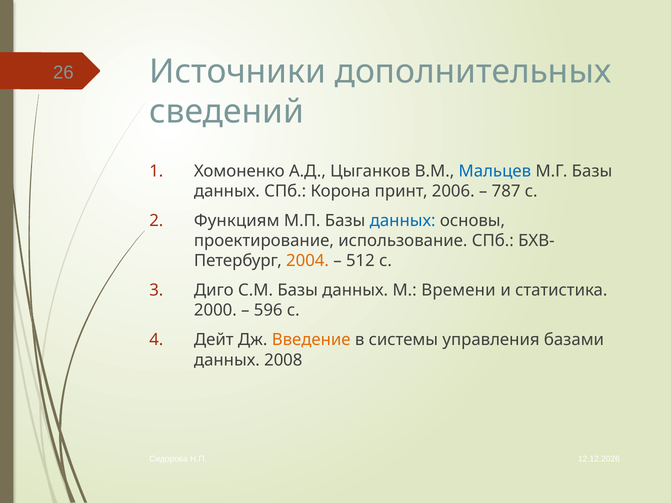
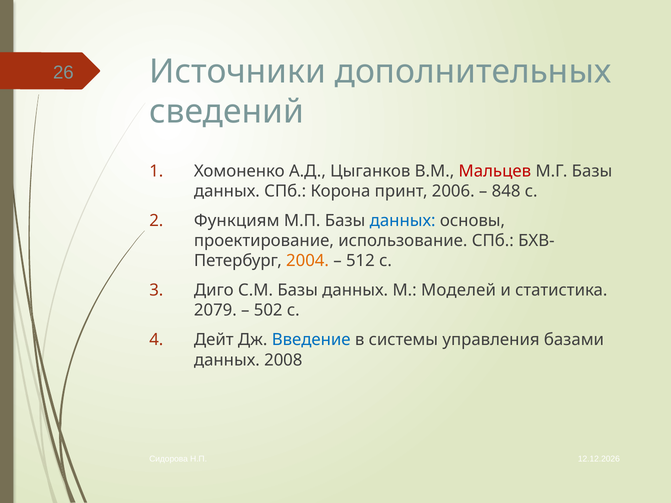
Мальцев colour: blue -> red
787: 787 -> 848
Времени: Времени -> Моделей
2000: 2000 -> 2079
596: 596 -> 502
Введение colour: orange -> blue
